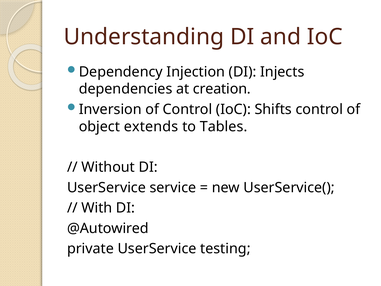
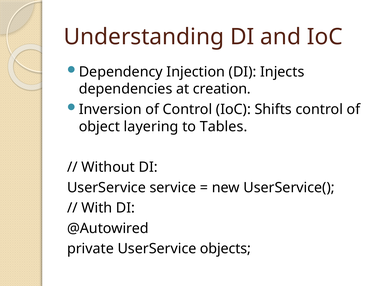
extends: extends -> layering
testing: testing -> objects
